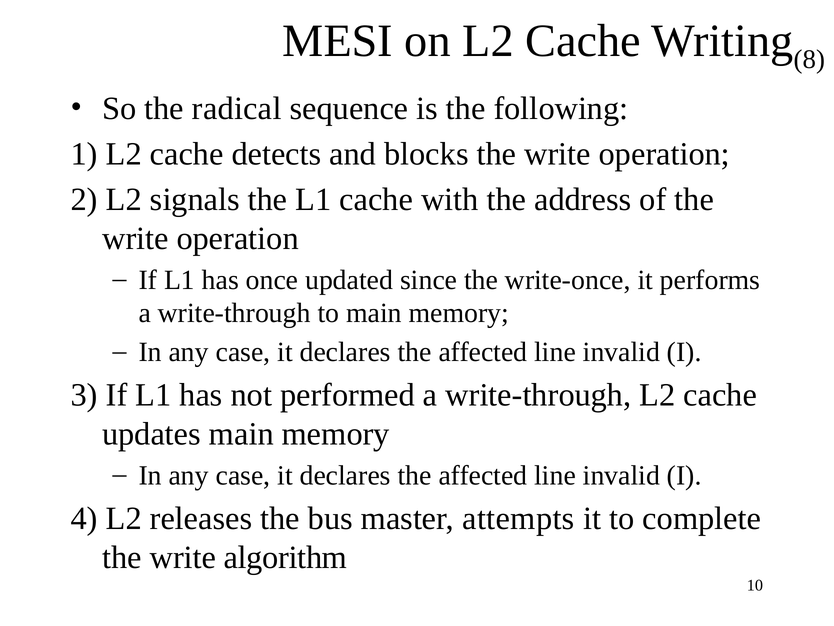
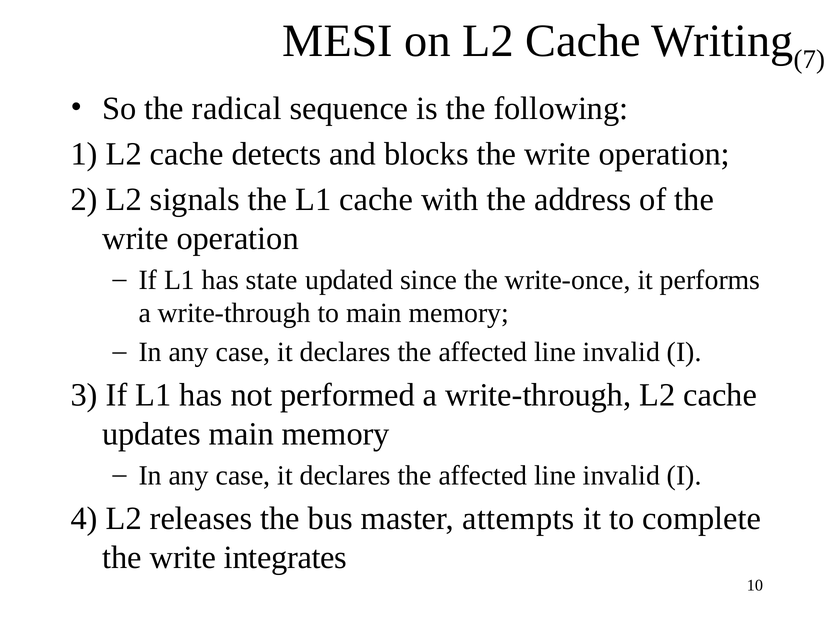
8: 8 -> 7
once: once -> state
algorithm: algorithm -> integrates
